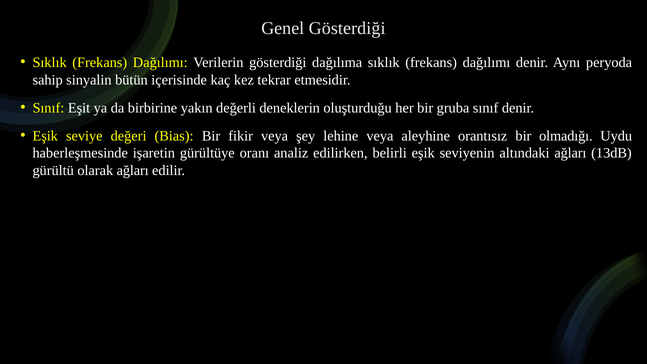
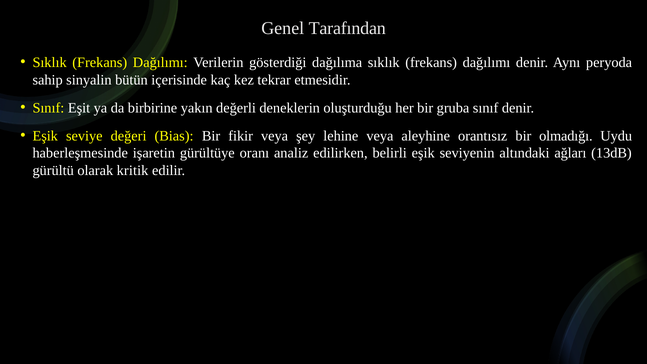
Genel Gösterdiği: Gösterdiği -> Tarafından
olarak ağları: ağları -> kritik
